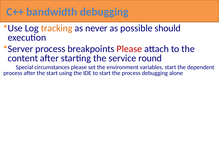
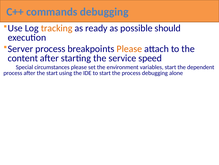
bandwidth: bandwidth -> commands
never: never -> ready
Please at (129, 49) colour: red -> orange
round: round -> speed
